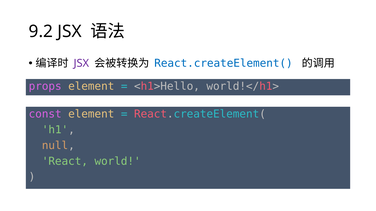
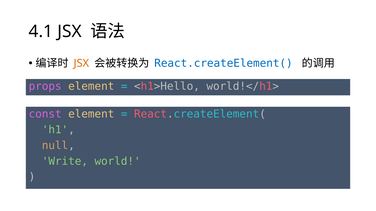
9.2: 9.2 -> 4.1
JSX at (81, 64) colour: purple -> orange
React: React -> Write
